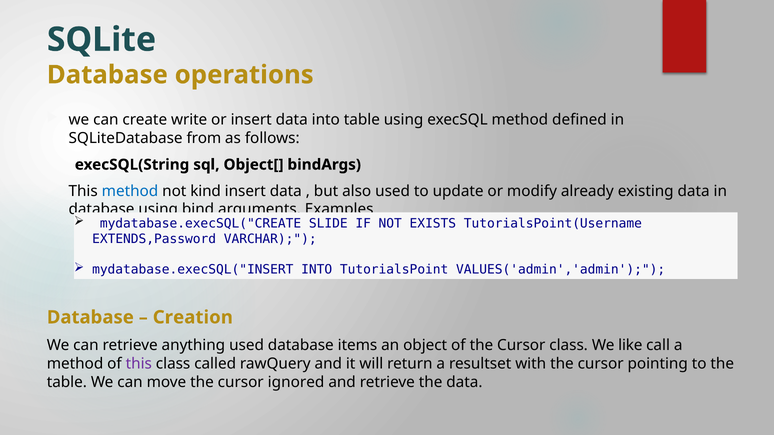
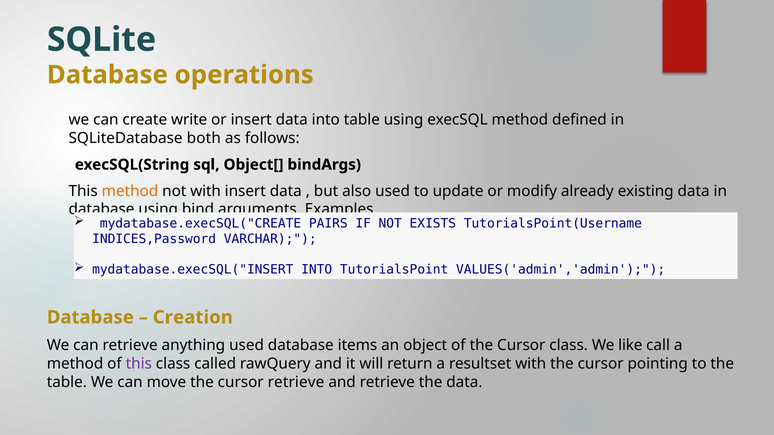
from: from -> both
method at (130, 191) colour: blue -> orange
not kind: kind -> with
SLIDE: SLIDE -> PAIRS
EXTENDS,Password: EXTENDS,Password -> INDICES,Password
cursor ignored: ignored -> retrieve
